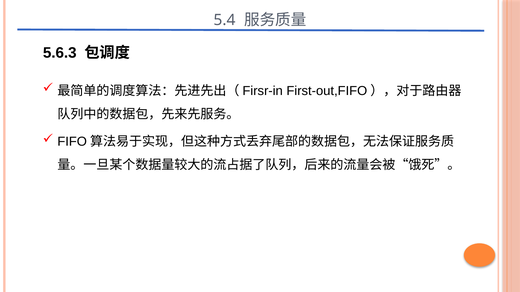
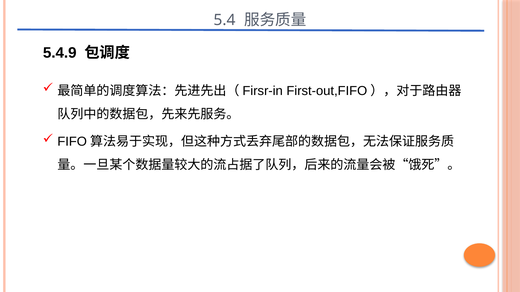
5.6.3: 5.6.3 -> 5.4.9
